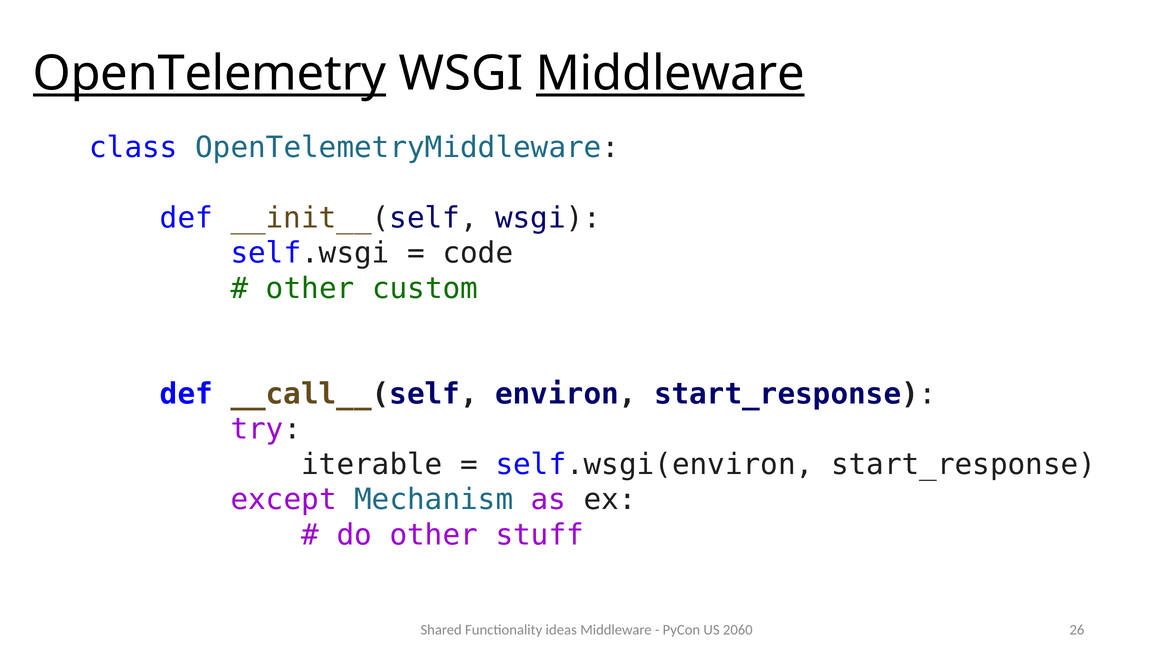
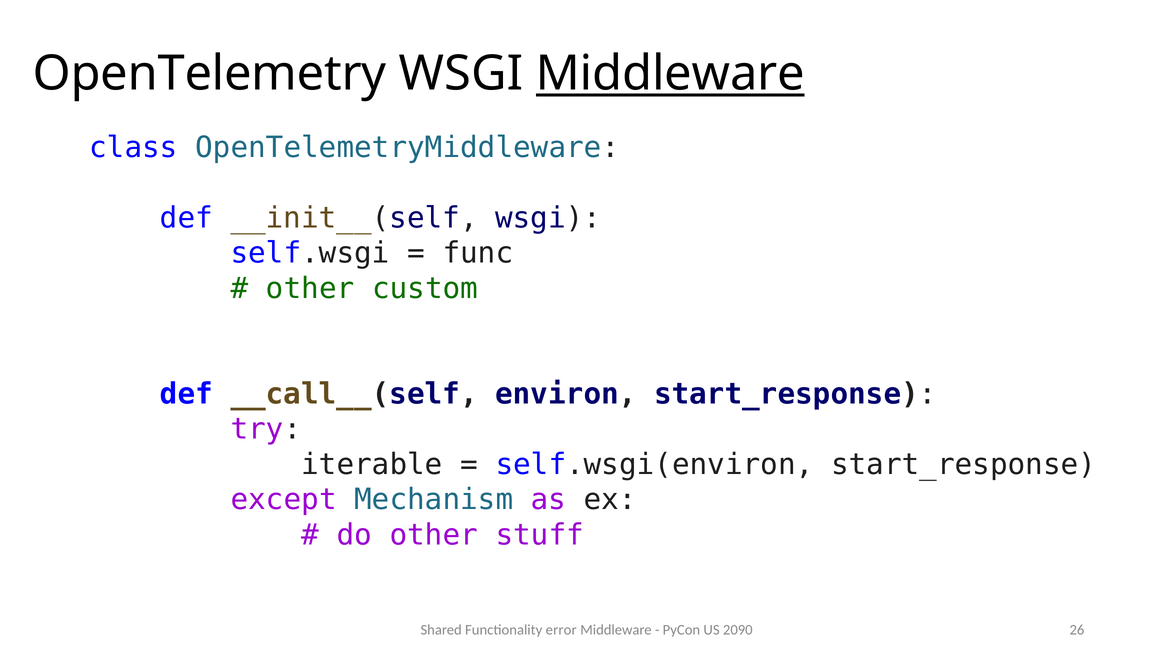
OpenTelemetry underline: present -> none
code: code -> func
ideas: ideas -> error
2060: 2060 -> 2090
